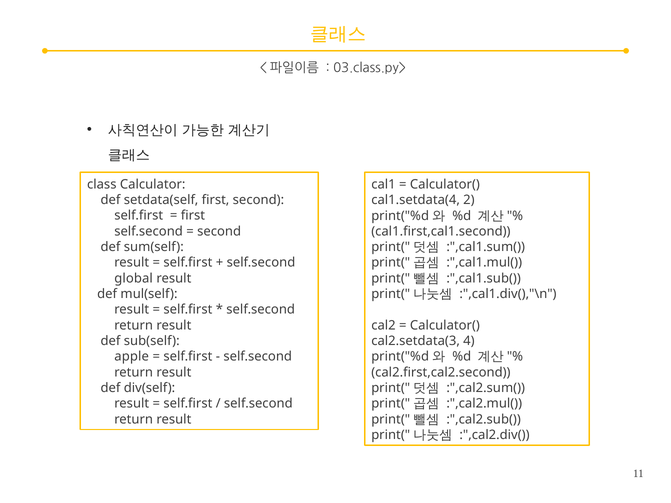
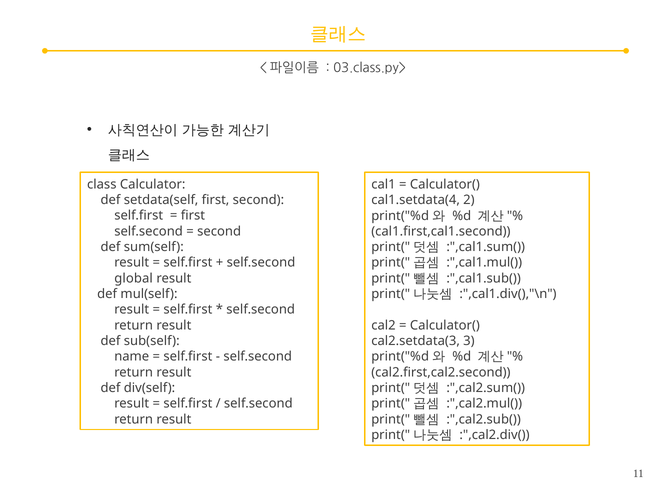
4: 4 -> 3
apple: apple -> name
